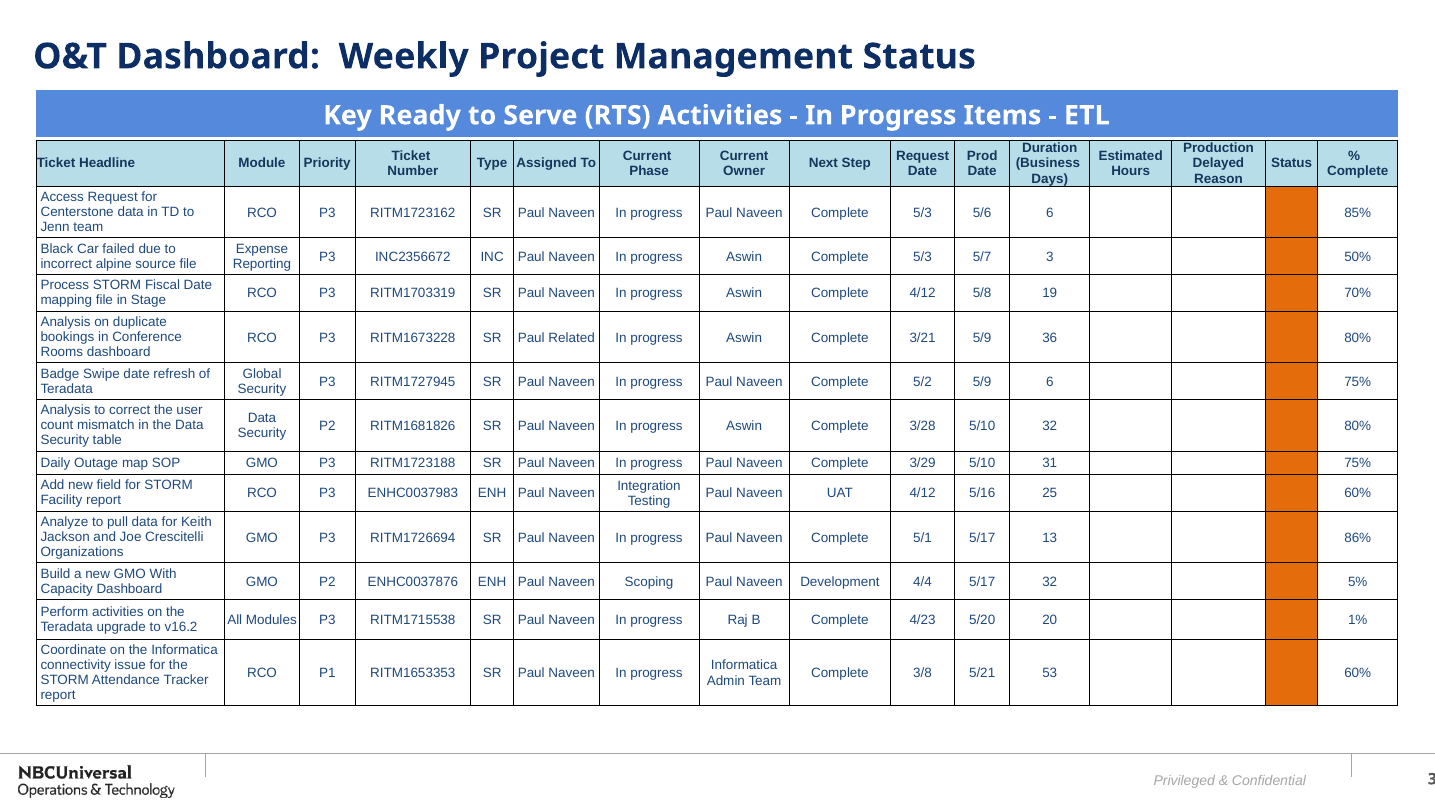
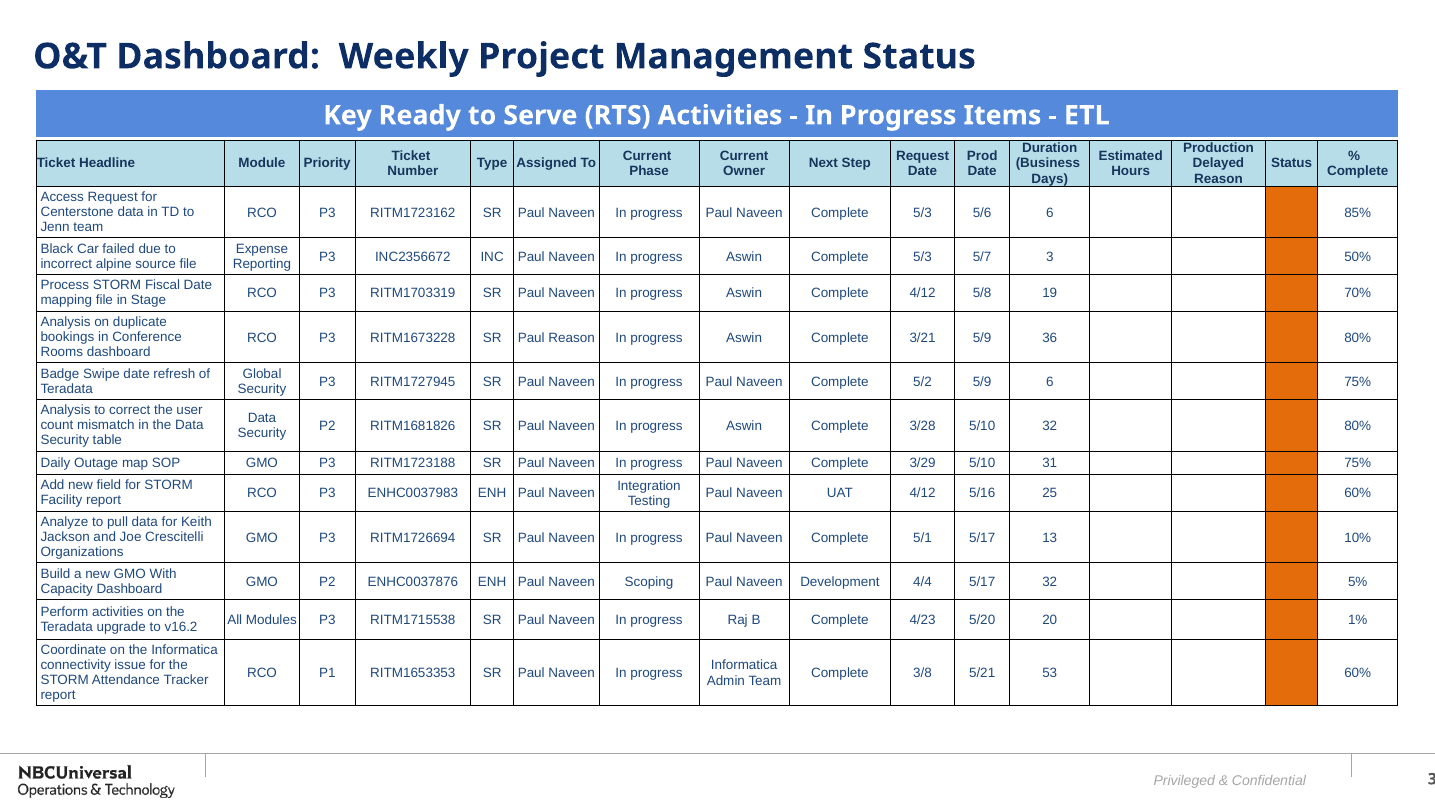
Paul Related: Related -> Reason
86%: 86% -> 10%
